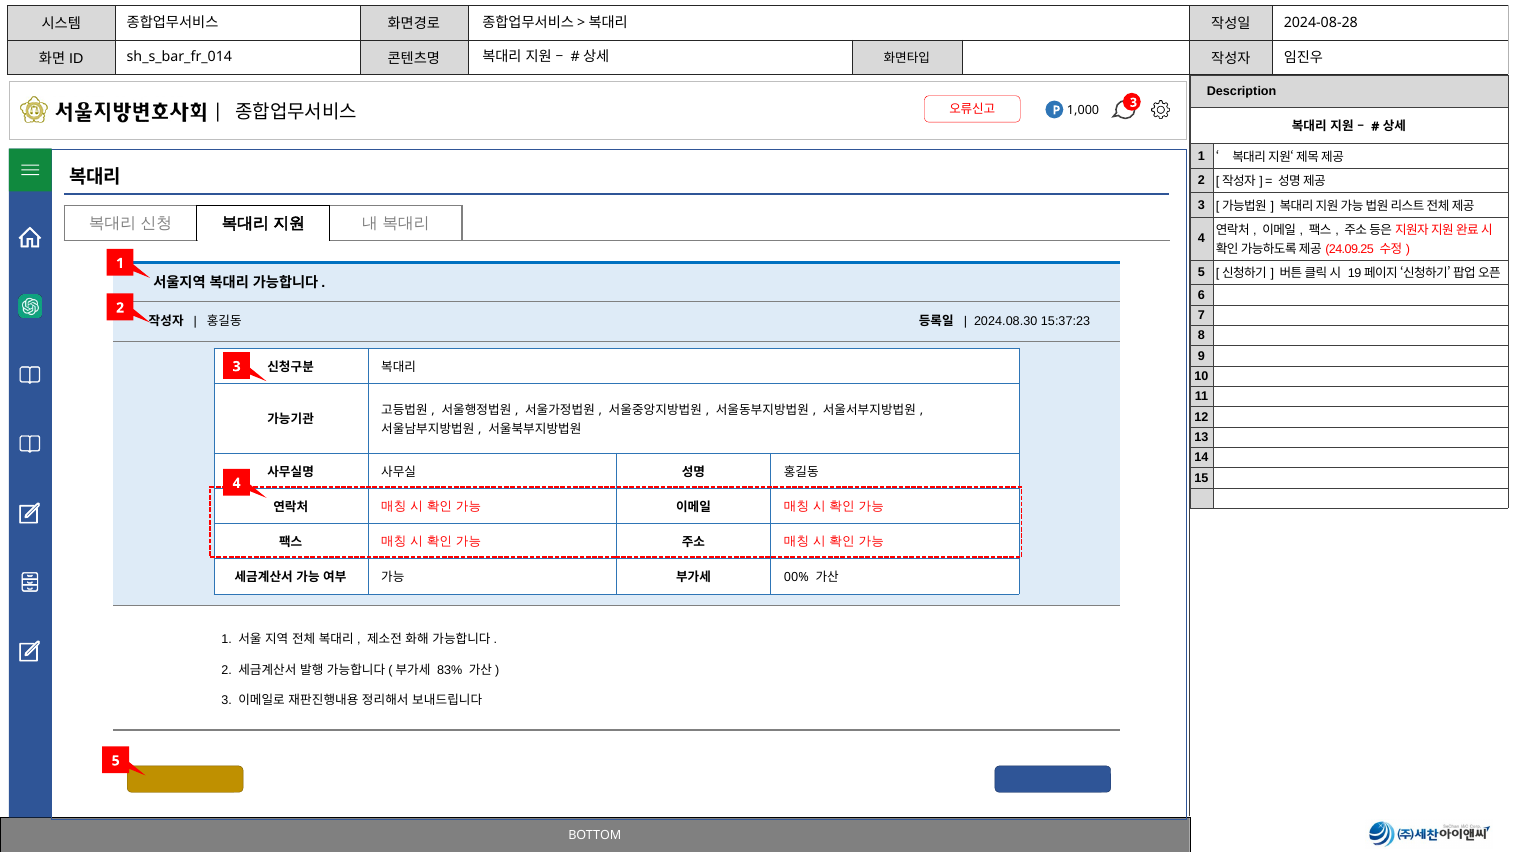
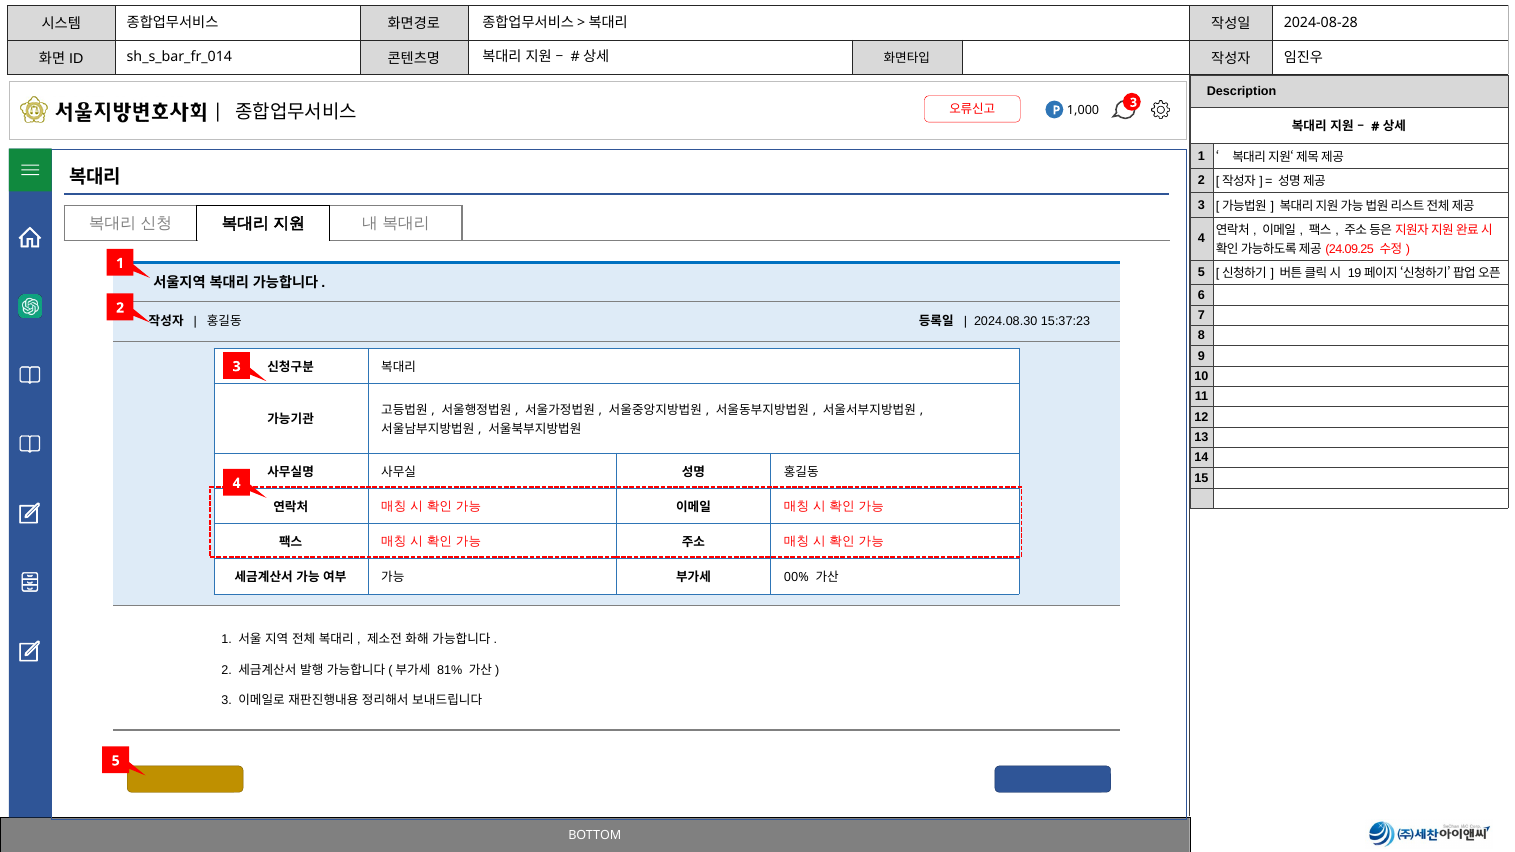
83%: 83% -> 81%
